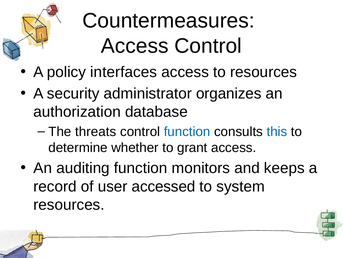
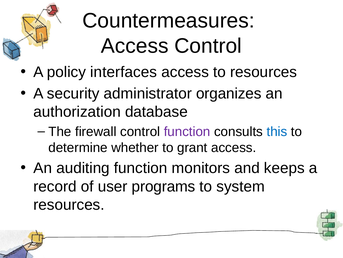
threats: threats -> firewall
function at (187, 131) colour: blue -> purple
accessed: accessed -> programs
